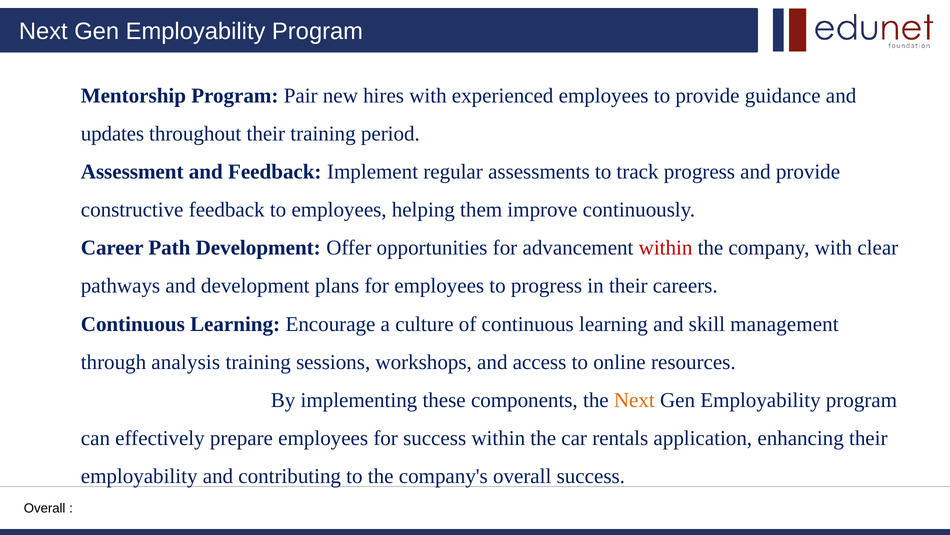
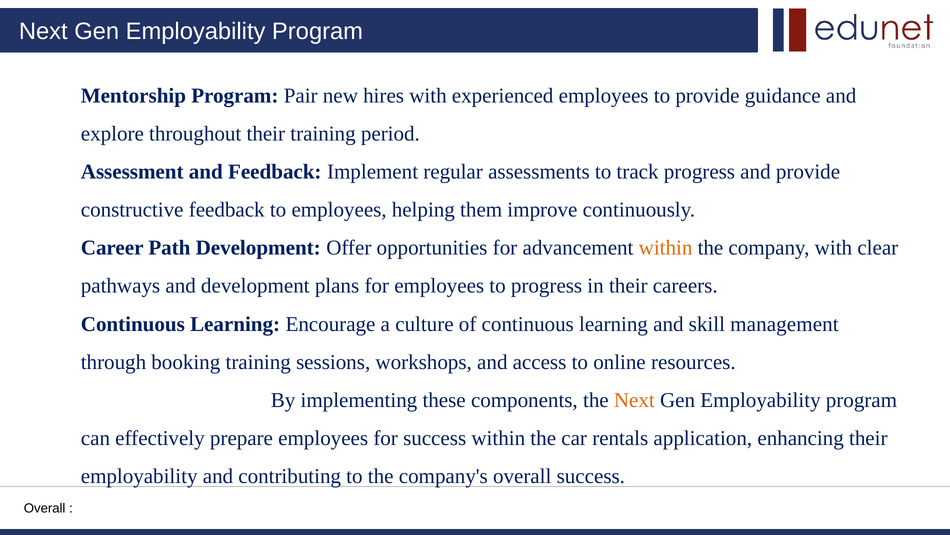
updates: updates -> explore
within at (666, 248) colour: red -> orange
analysis: analysis -> booking
